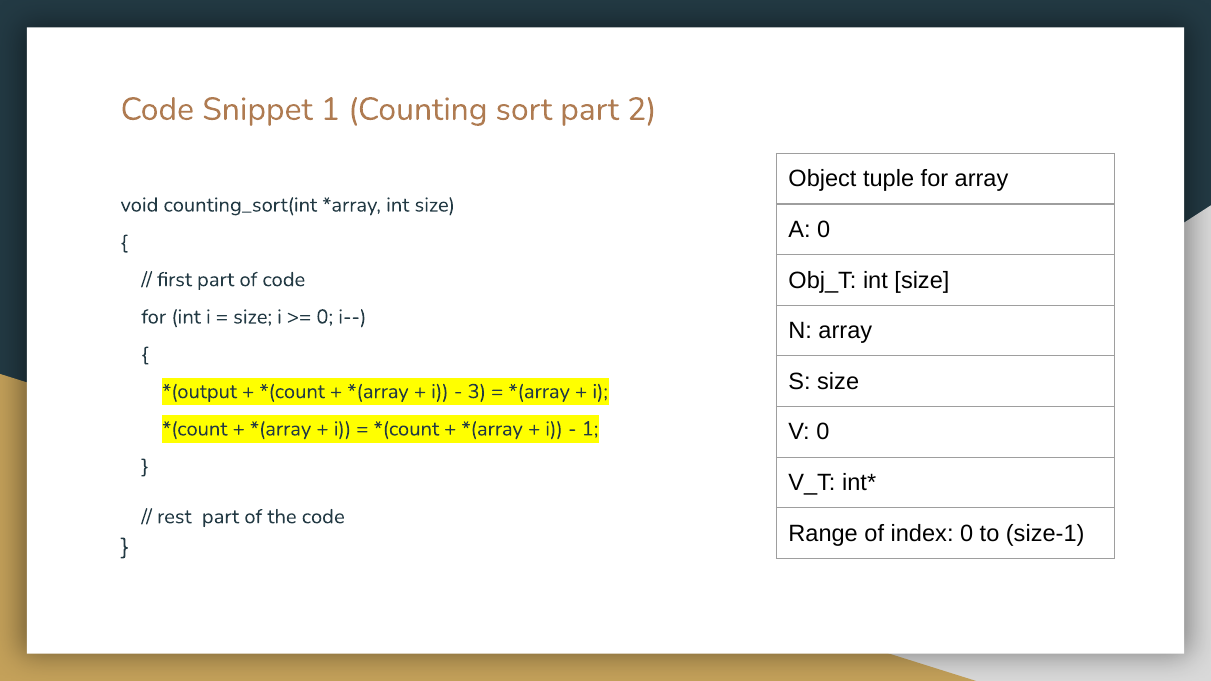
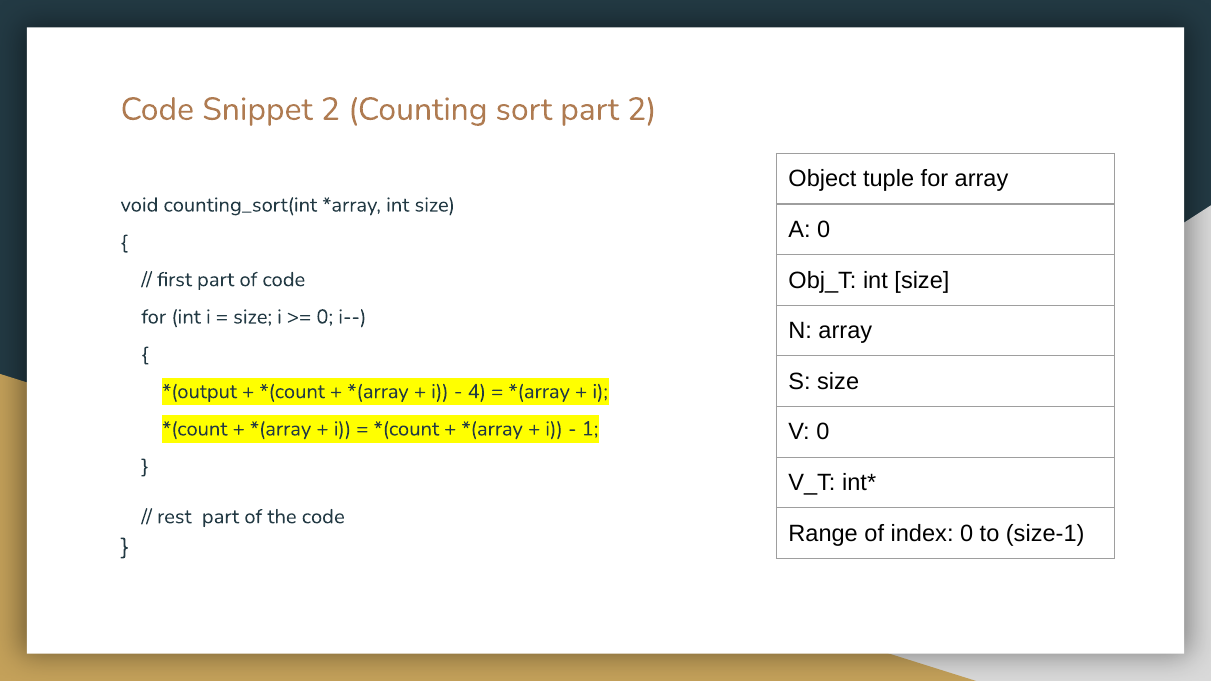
Snippet 1: 1 -> 2
3: 3 -> 4
